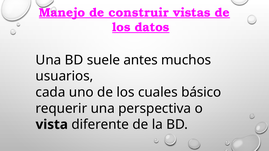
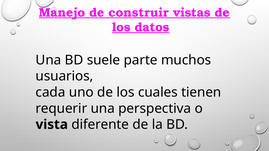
antes: antes -> parte
básico: básico -> tienen
